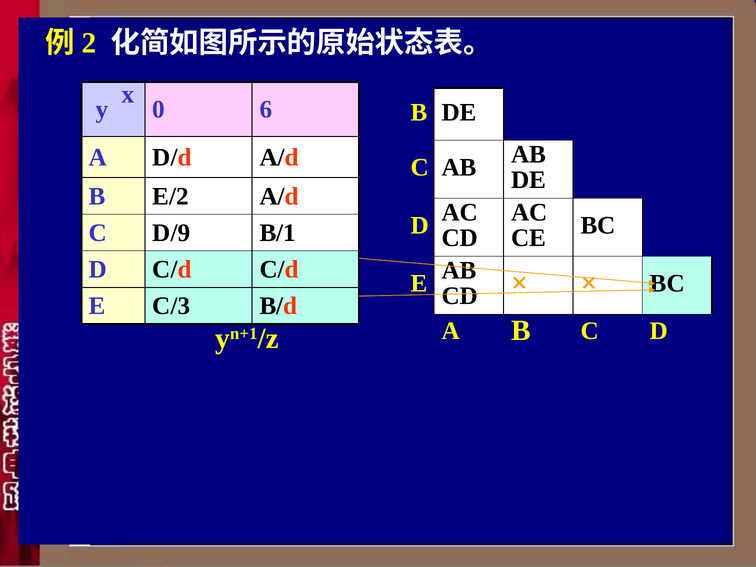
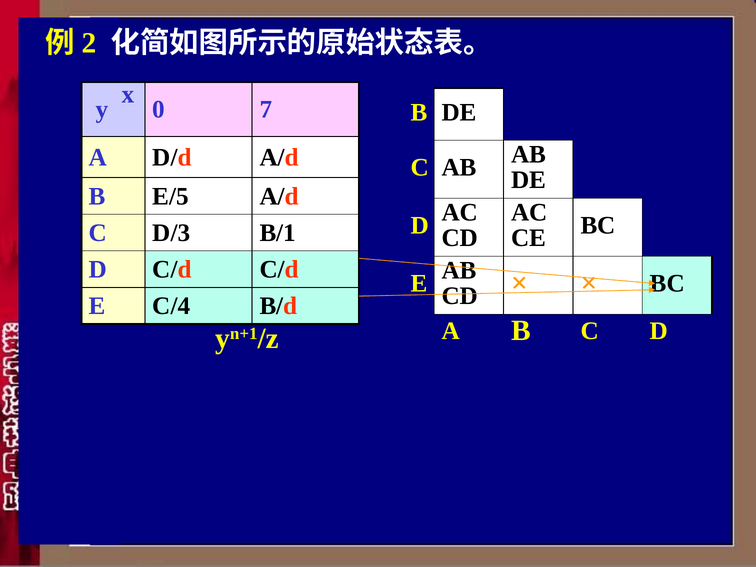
6: 6 -> 7
E/2: E/2 -> E/5
D/9: D/9 -> D/3
C/3: C/3 -> C/4
